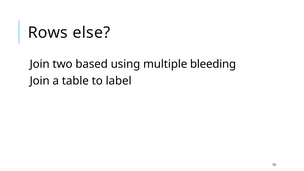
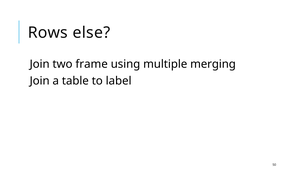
based: based -> frame
bleeding: bleeding -> merging
